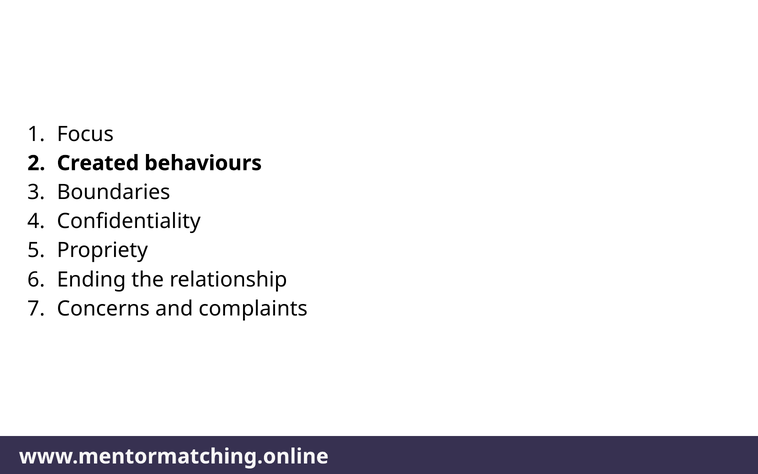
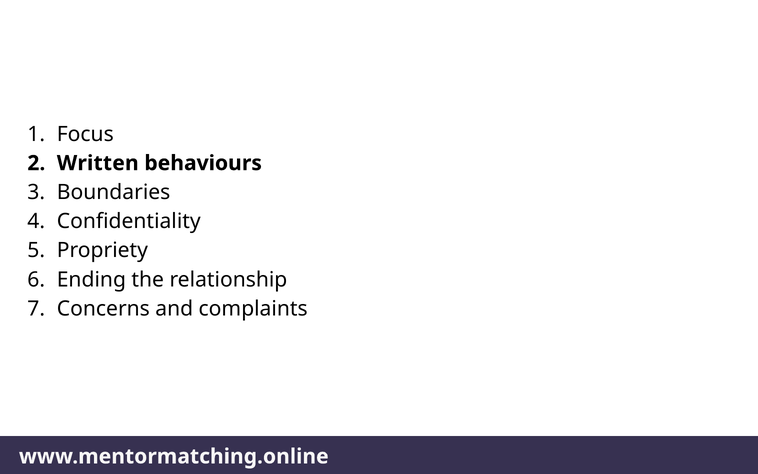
Created: Created -> Written
